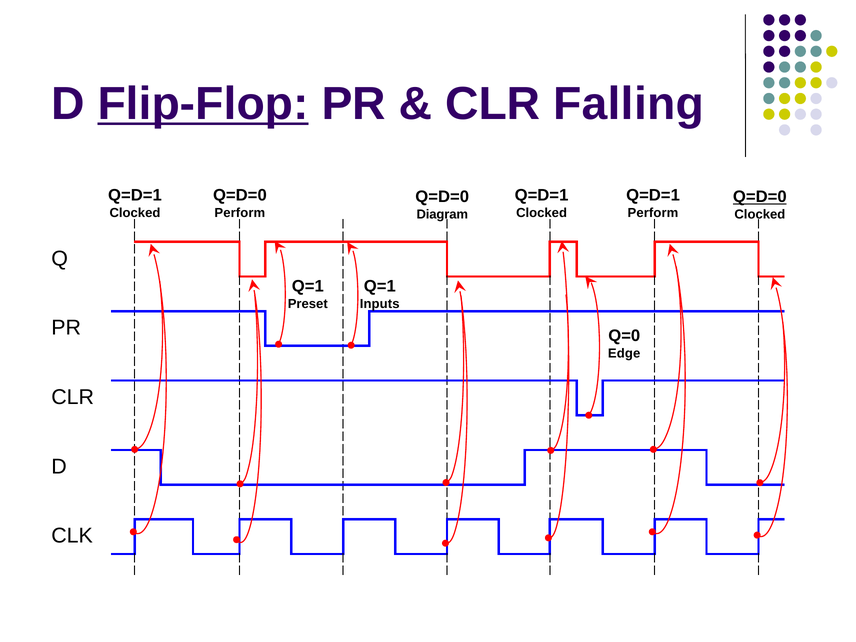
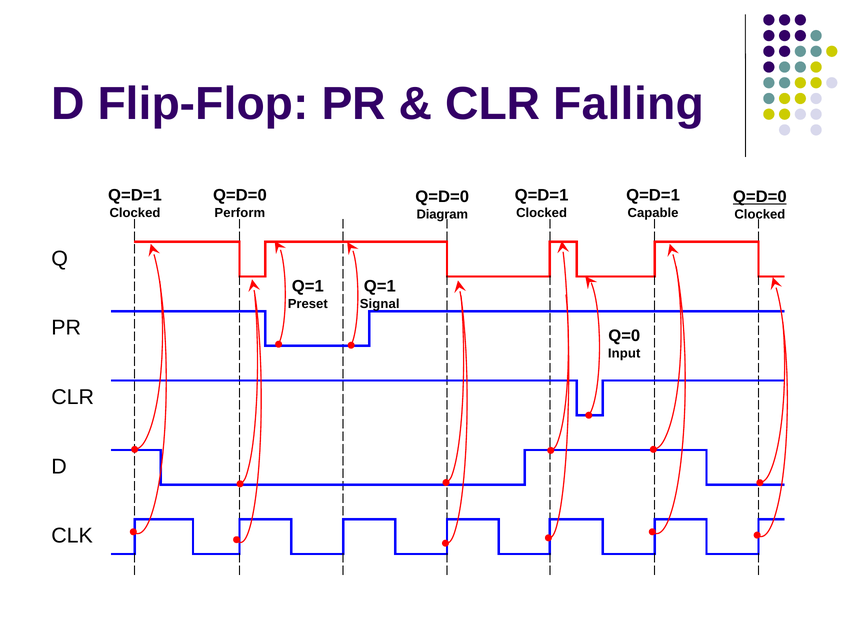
Flip-Flop underline: present -> none
Perform at (653, 213): Perform -> Capable
Inputs: Inputs -> Signal
Edge: Edge -> Input
